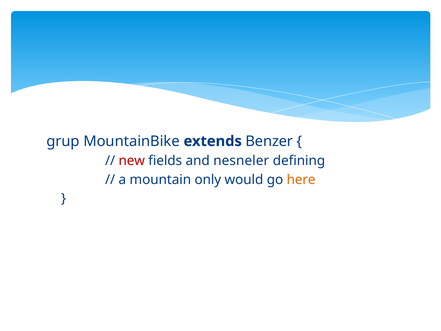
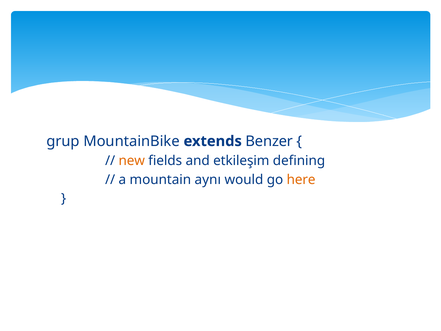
new colour: red -> orange
nesneler: nesneler -> etkileşim
only: only -> aynı
